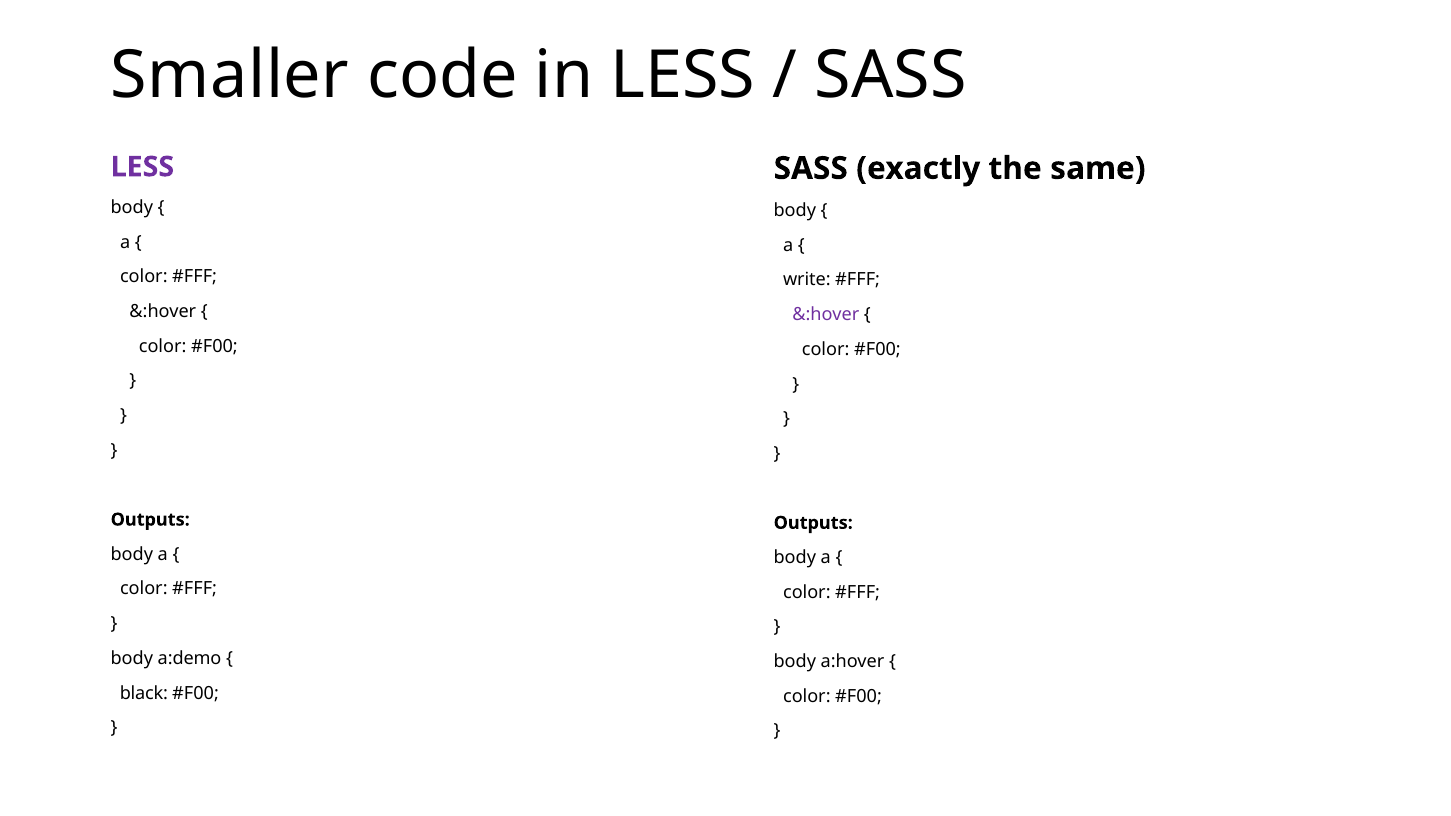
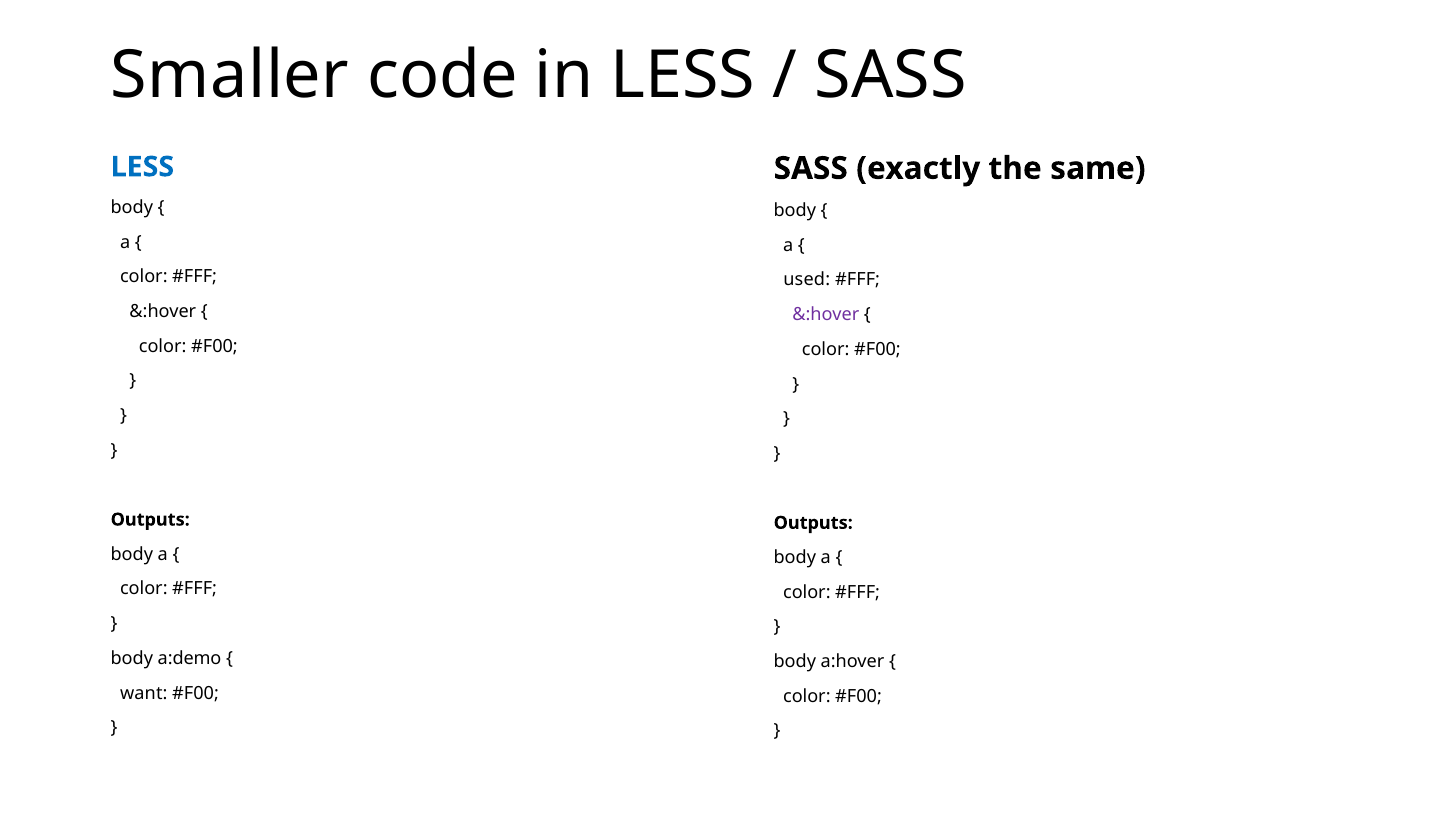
LESS at (142, 167) colour: purple -> blue
write: write -> used
black: black -> want
